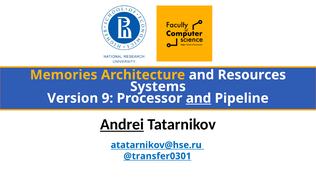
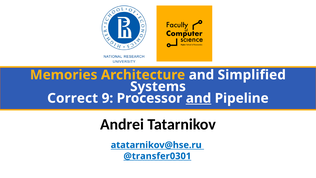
Resources: Resources -> Simplified
Version: Version -> Correct
Andrei underline: present -> none
